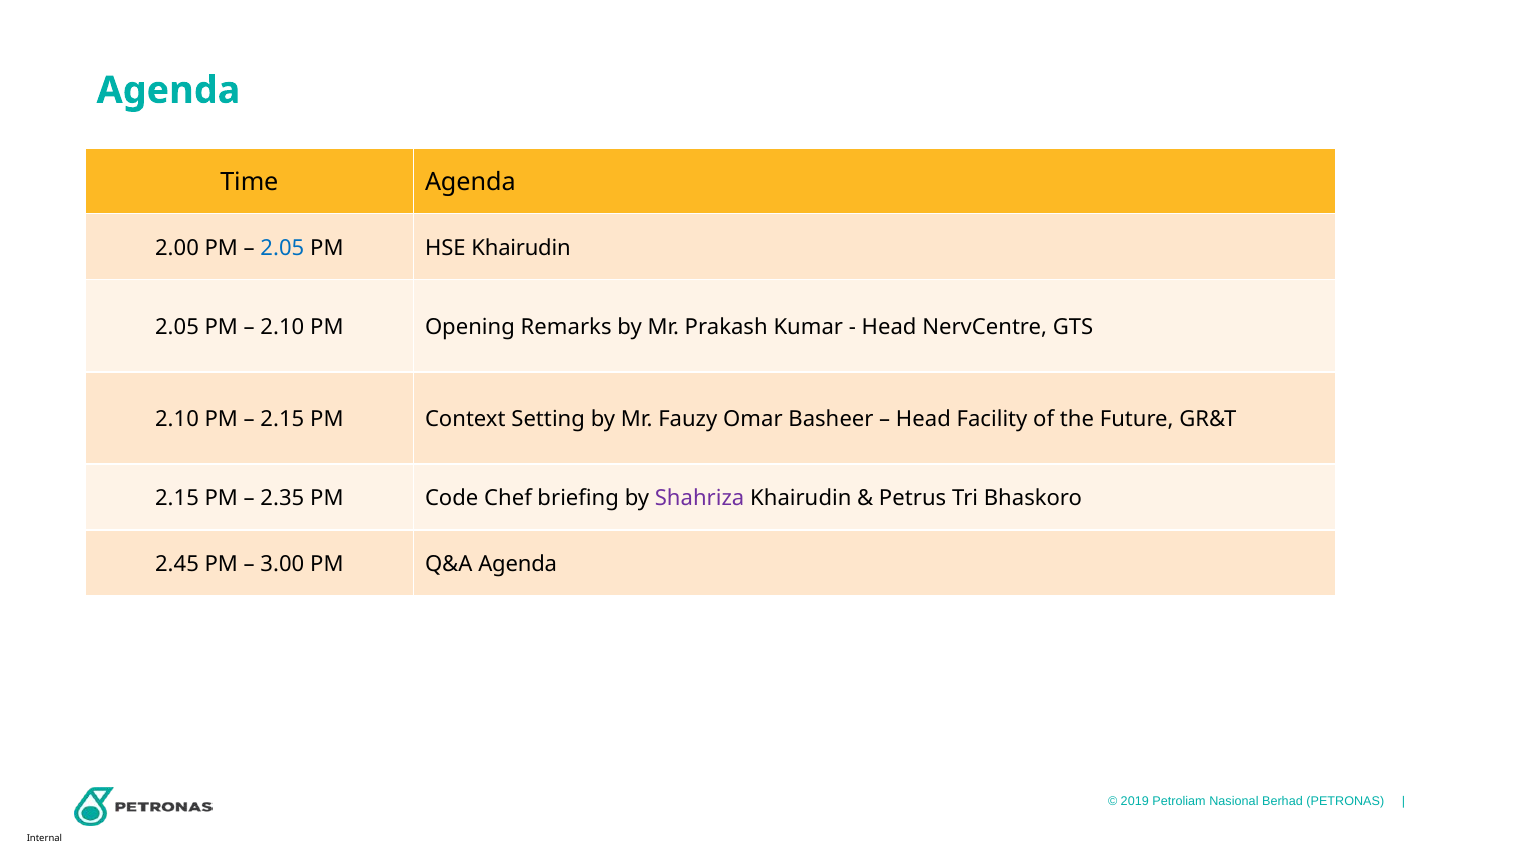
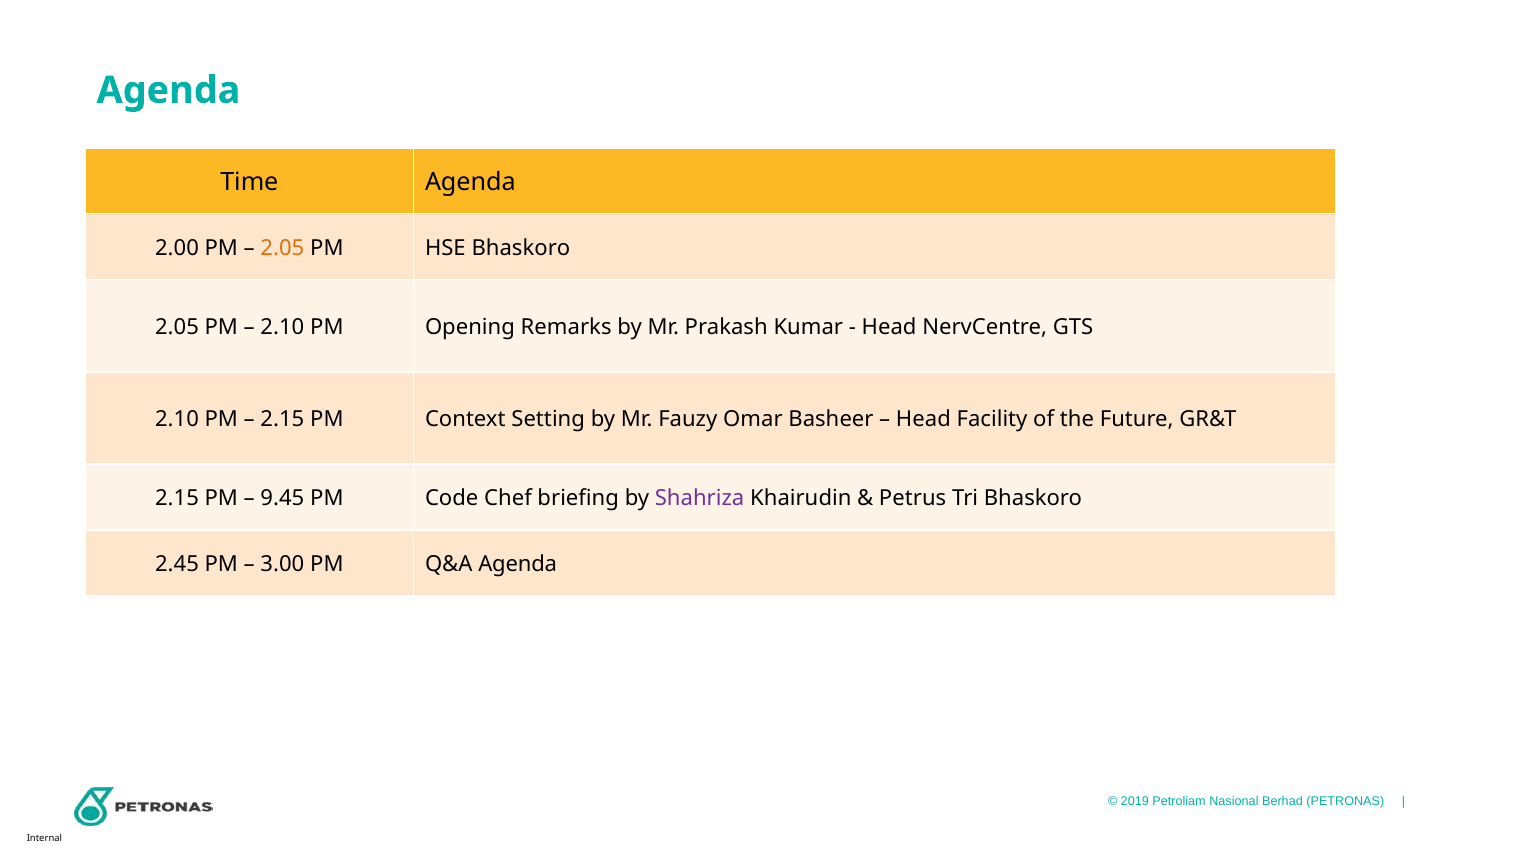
2.05 at (282, 248) colour: blue -> orange
HSE Khairudin: Khairudin -> Bhaskoro
2.35: 2.35 -> 9.45
